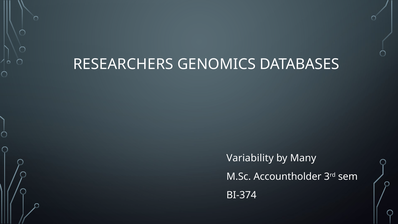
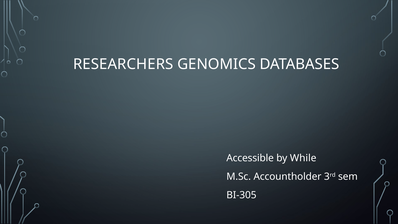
Variability: Variability -> Accessible
Many: Many -> While
BI-374: BI-374 -> BI-305
